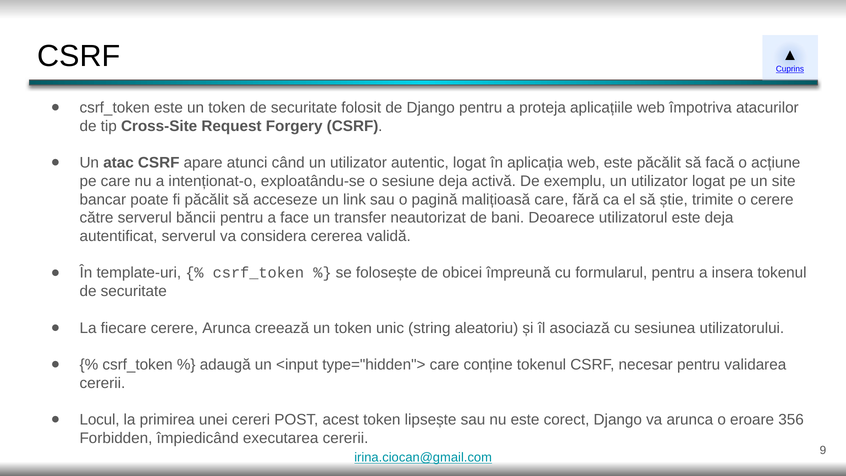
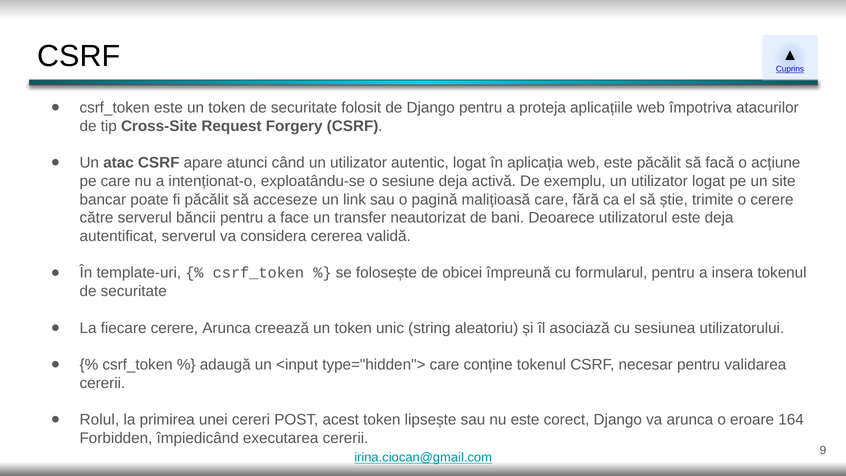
Locul: Locul -> Rolul
356: 356 -> 164
